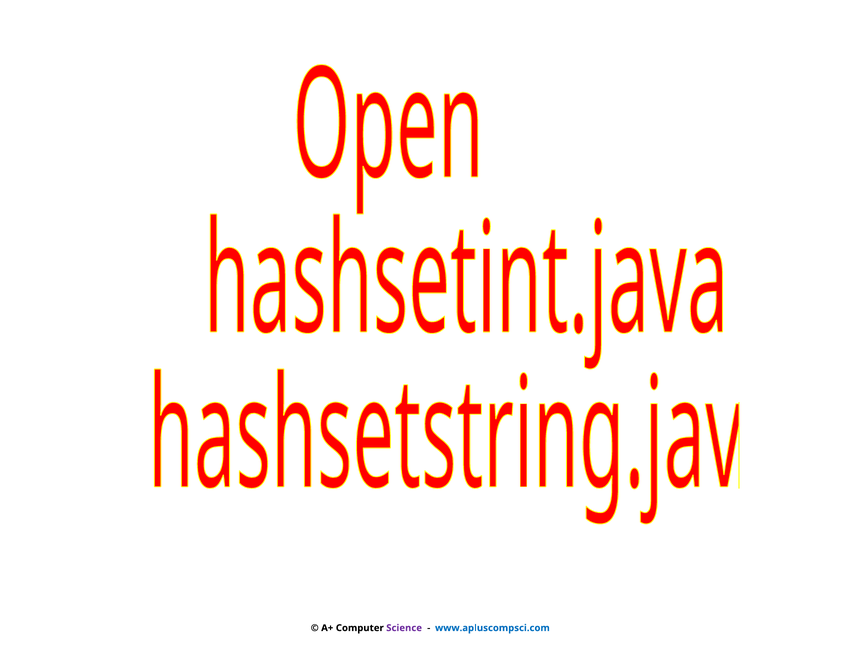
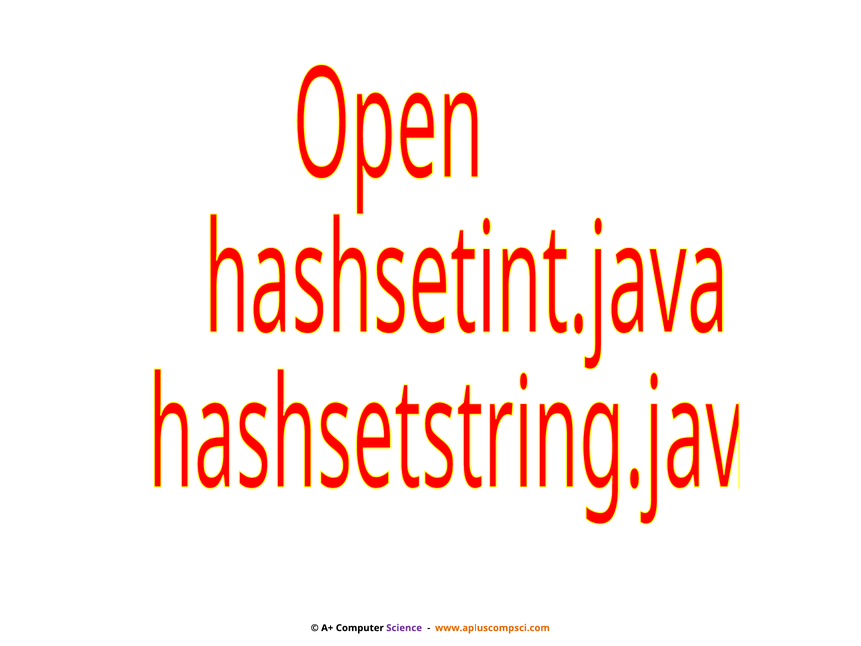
www.apluscompsci.com colour: blue -> orange
